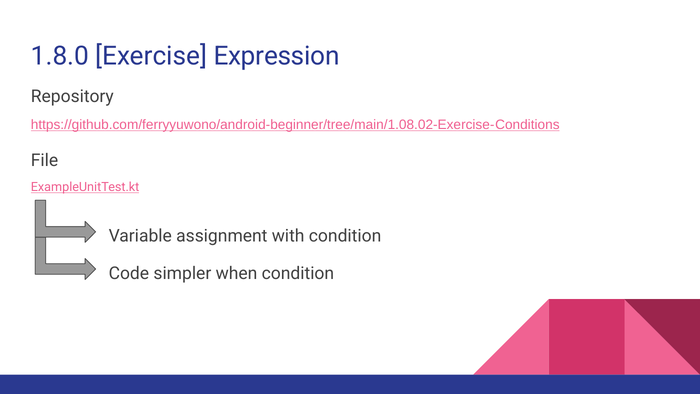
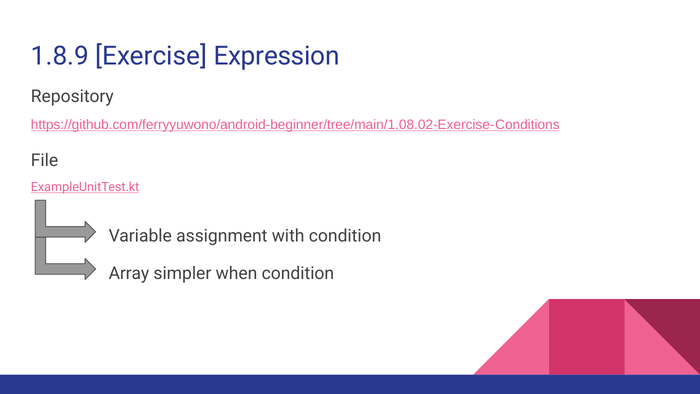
1.8.0: 1.8.0 -> 1.8.9
Code: Code -> Array
